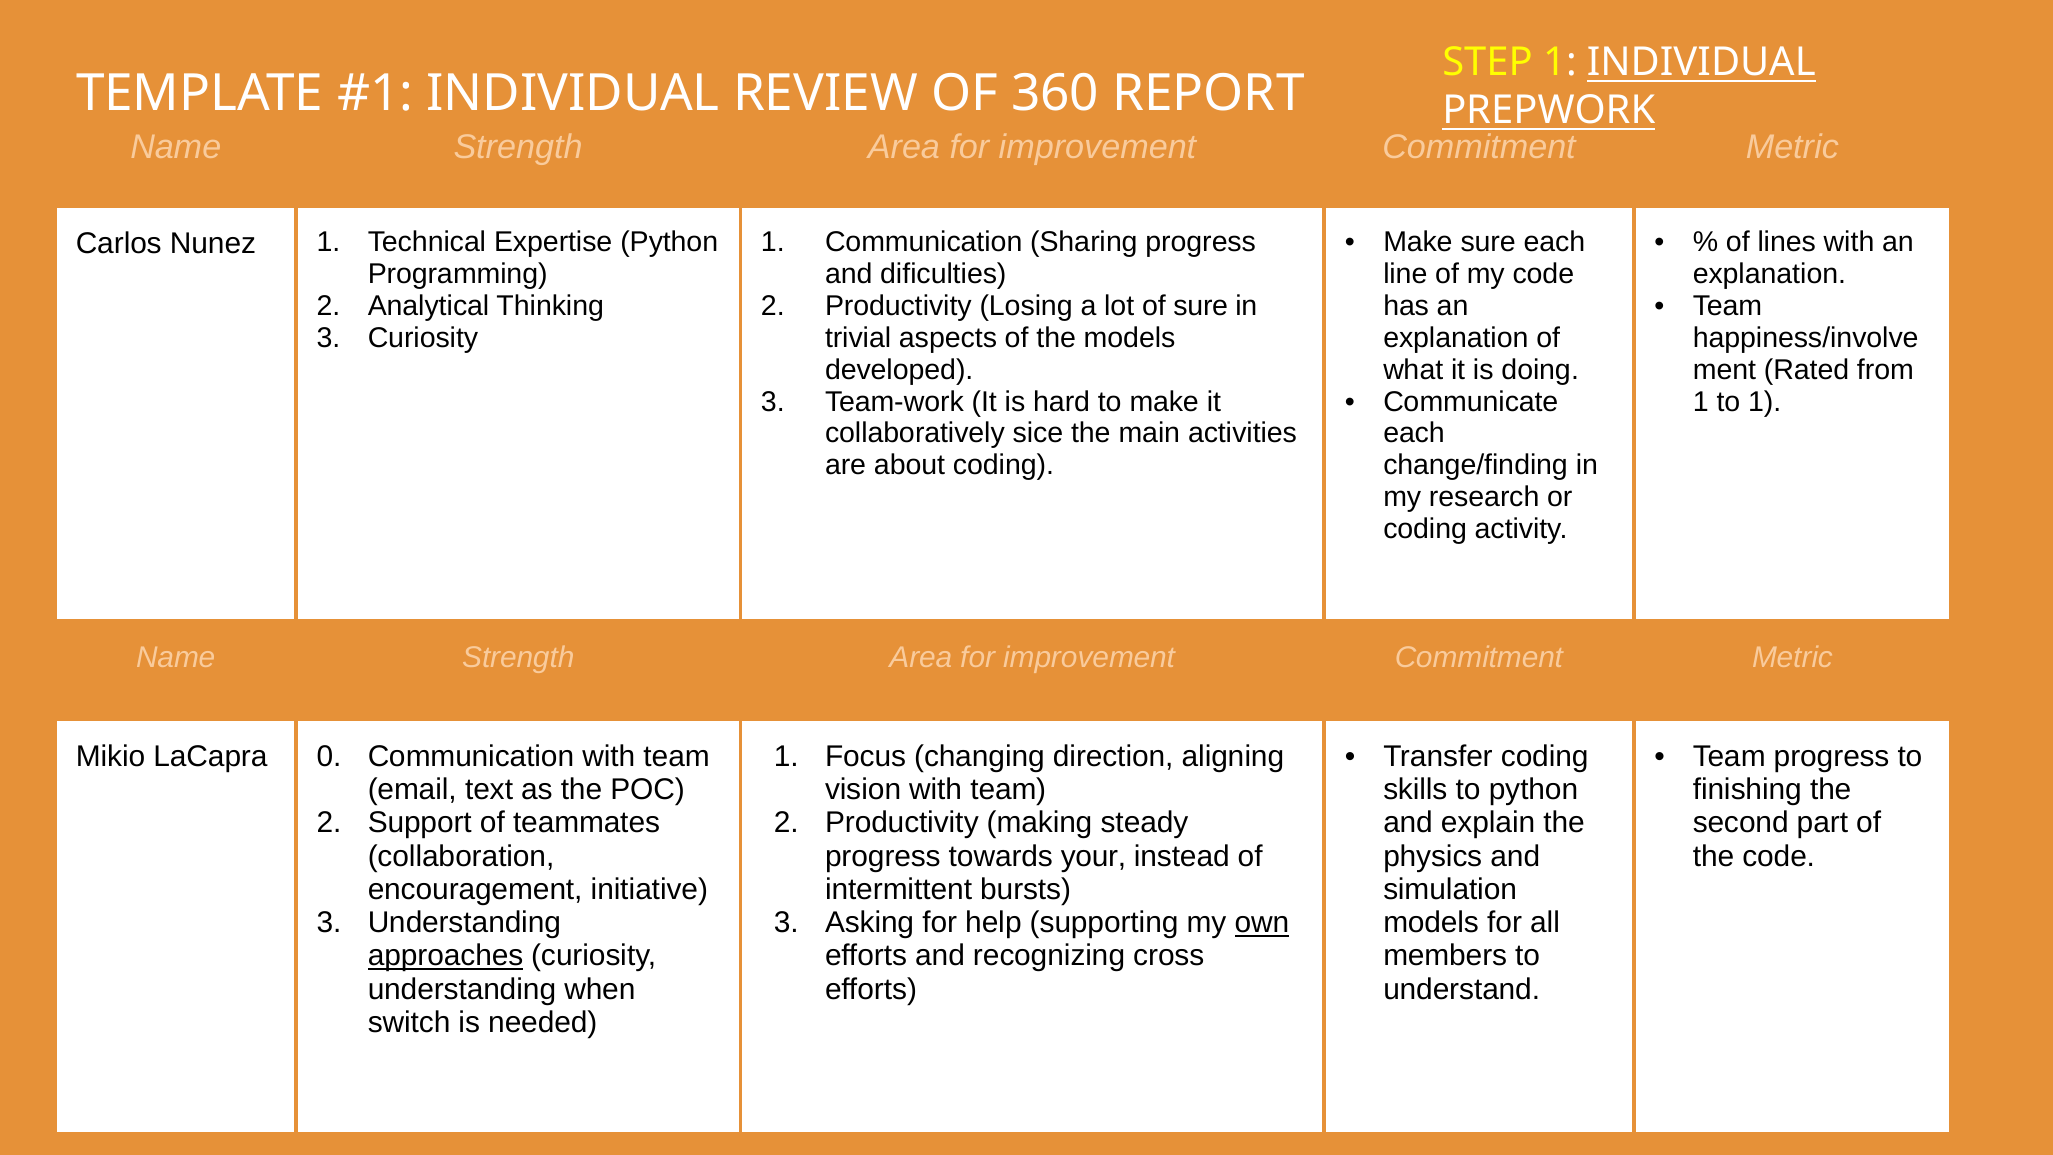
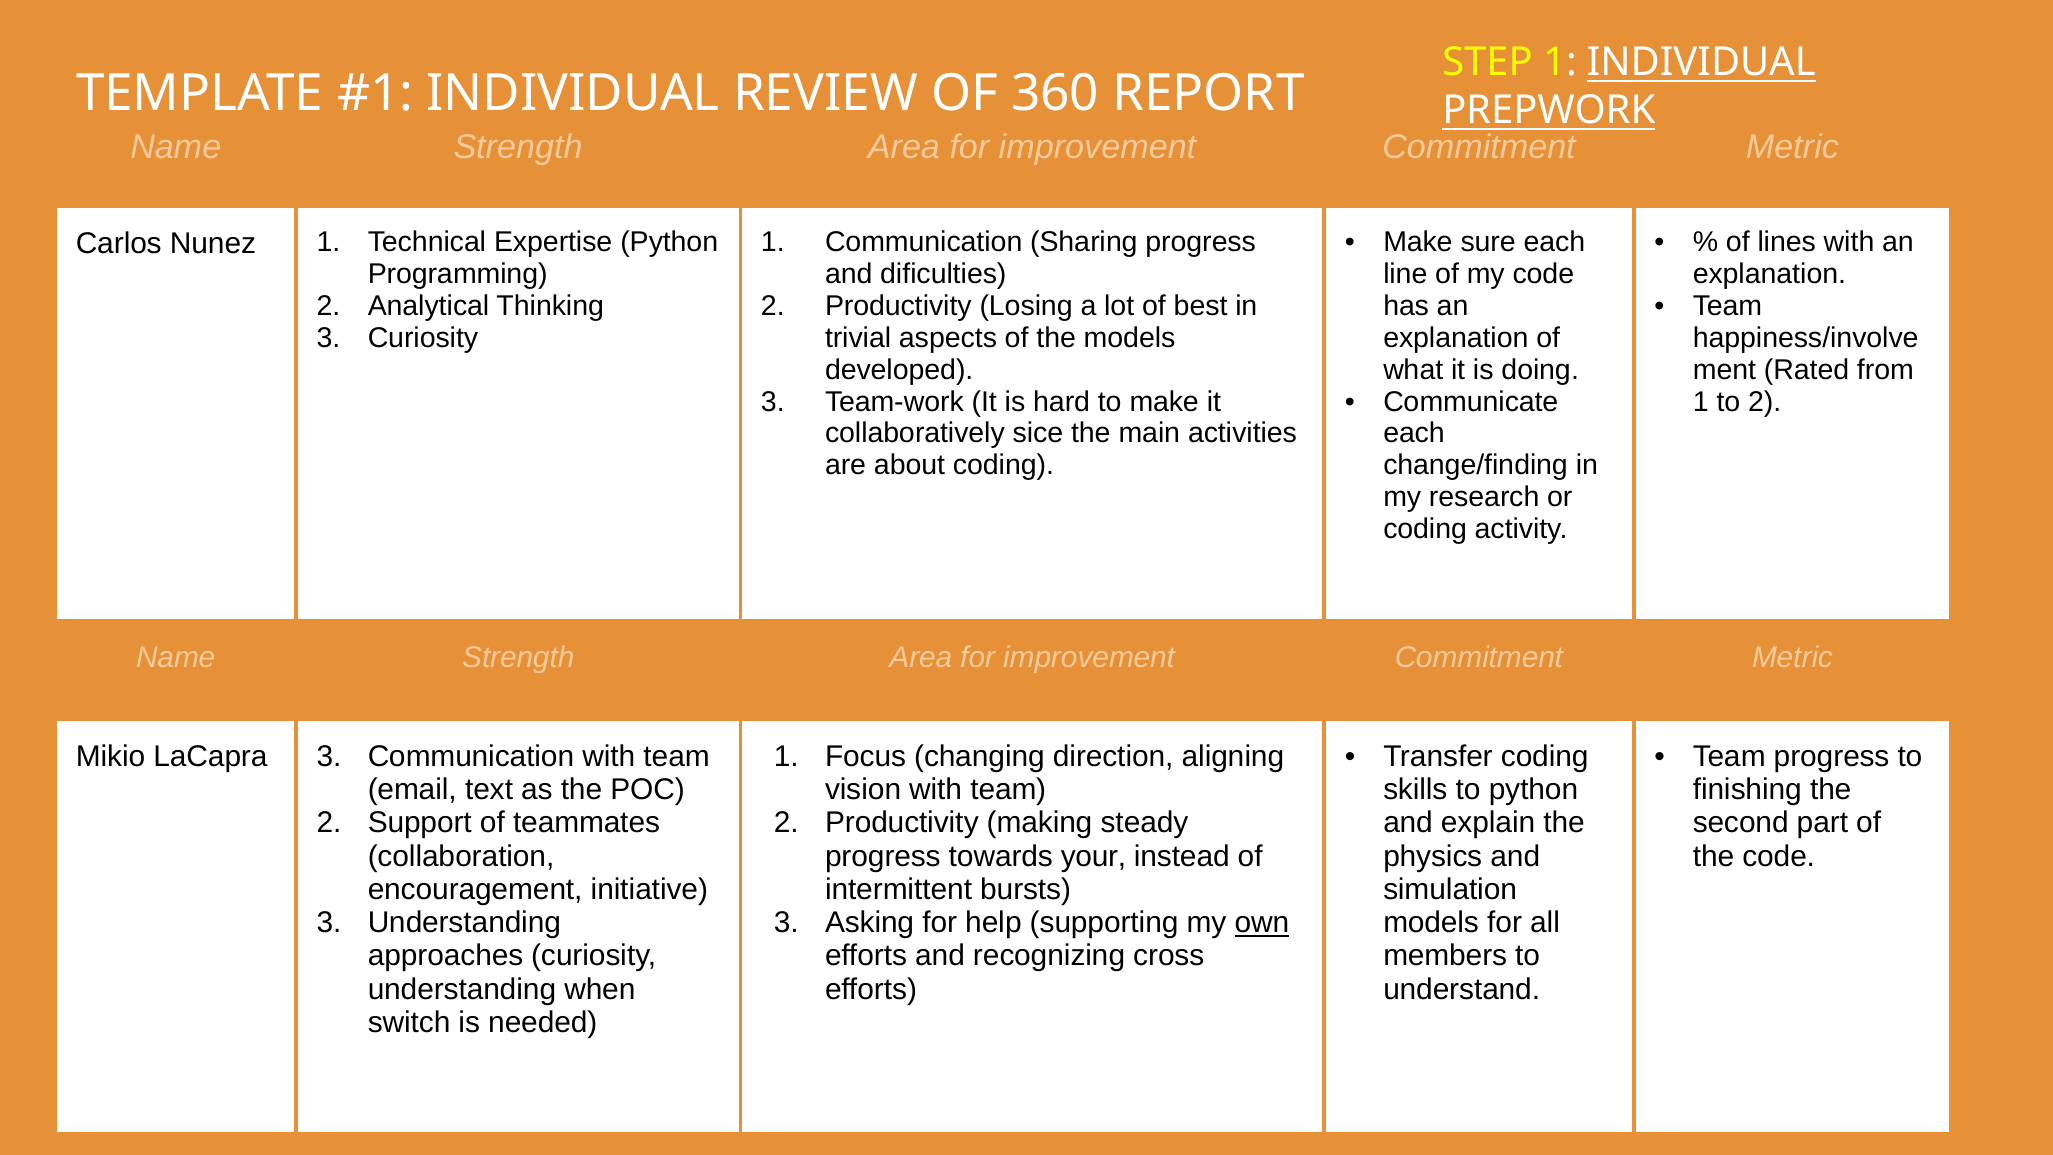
of sure: sure -> best
to 1: 1 -> 2
LaCapra 0: 0 -> 3
approaches underline: present -> none
